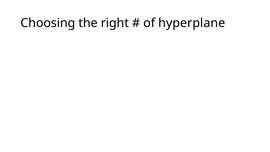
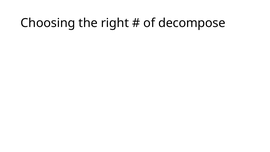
hyperplane: hyperplane -> decompose
